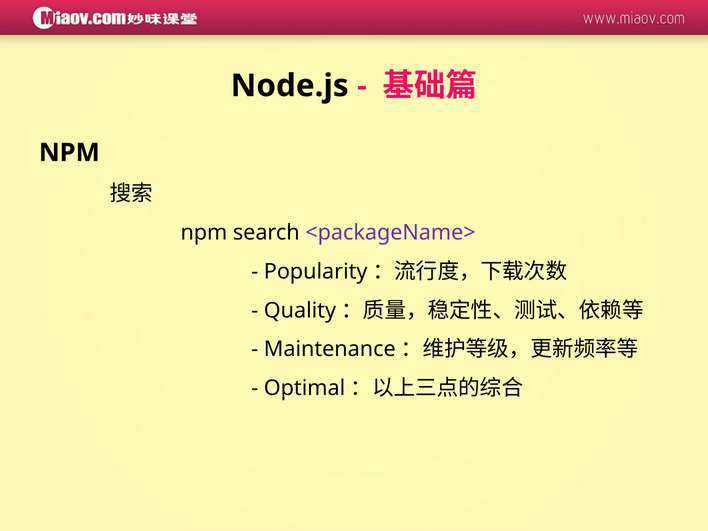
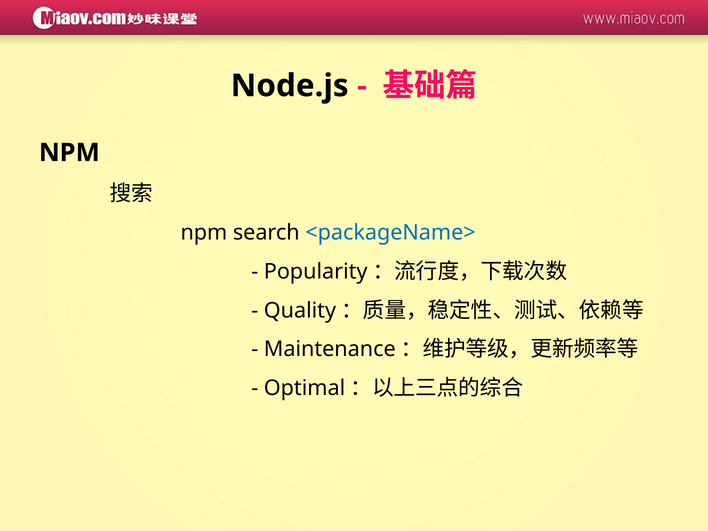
<packageName> colour: purple -> blue
